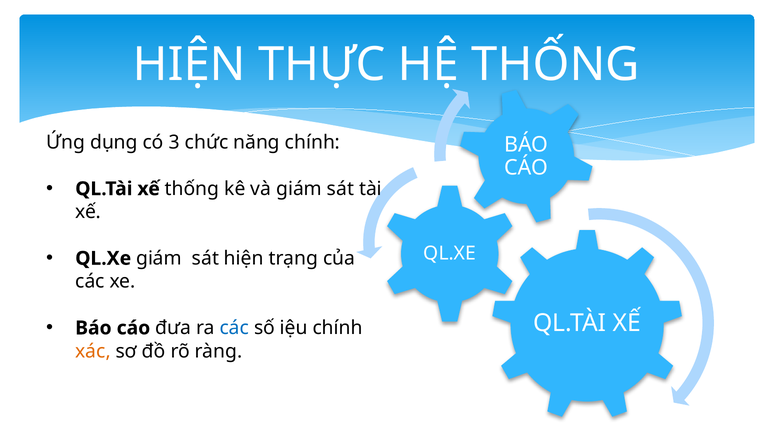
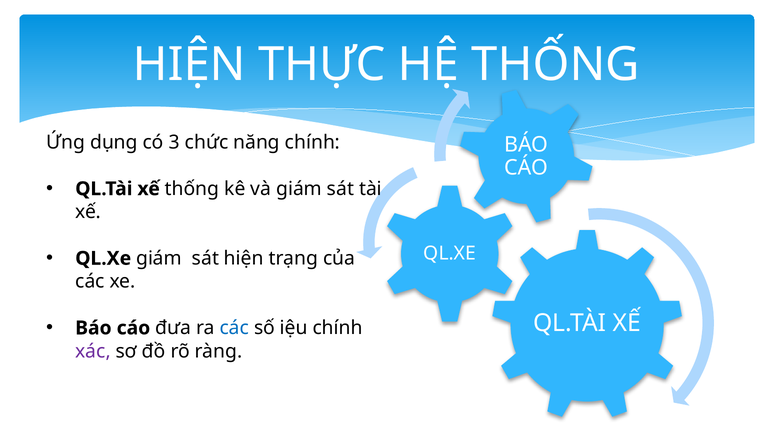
xác colour: orange -> purple
